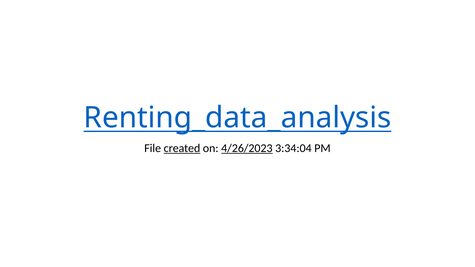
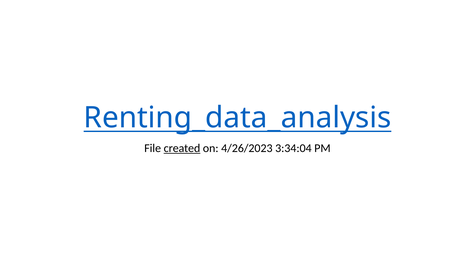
4/26/2023 underline: present -> none
